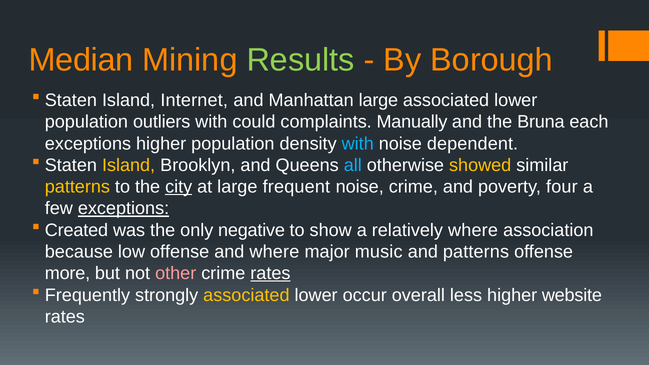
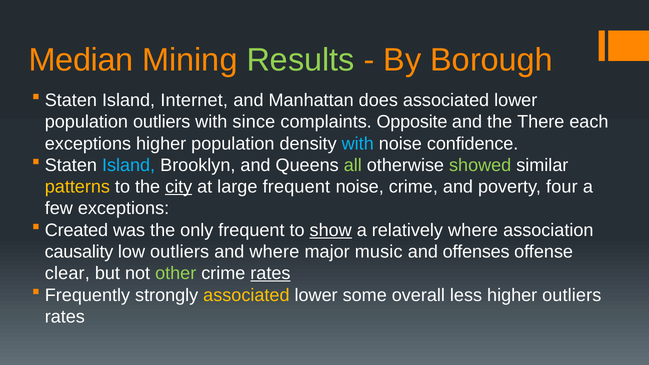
Manhattan large: large -> does
could: could -> since
Manually: Manually -> Opposite
Bruna: Bruna -> There
dependent: dependent -> confidence
Island at (129, 165) colour: yellow -> light blue
all colour: light blue -> light green
showed colour: yellow -> light green
exceptions at (124, 209) underline: present -> none
only negative: negative -> frequent
show underline: none -> present
because: because -> causality
low offense: offense -> outliers
and patterns: patterns -> offenses
more: more -> clear
other colour: pink -> light green
occur: occur -> some
higher website: website -> outliers
